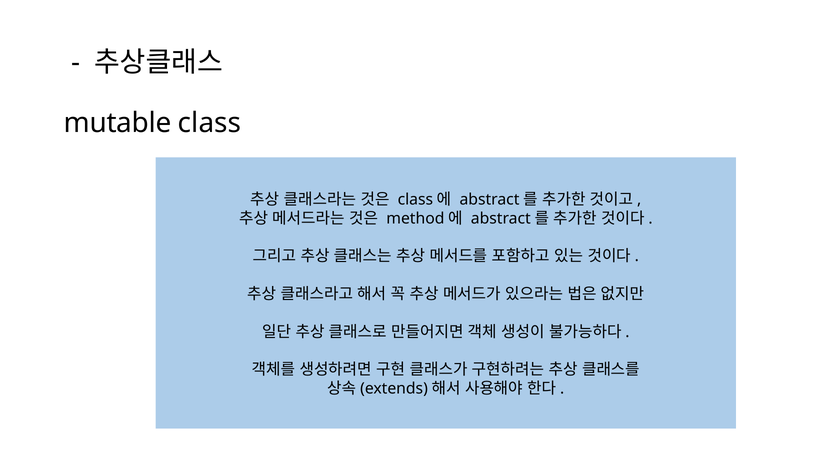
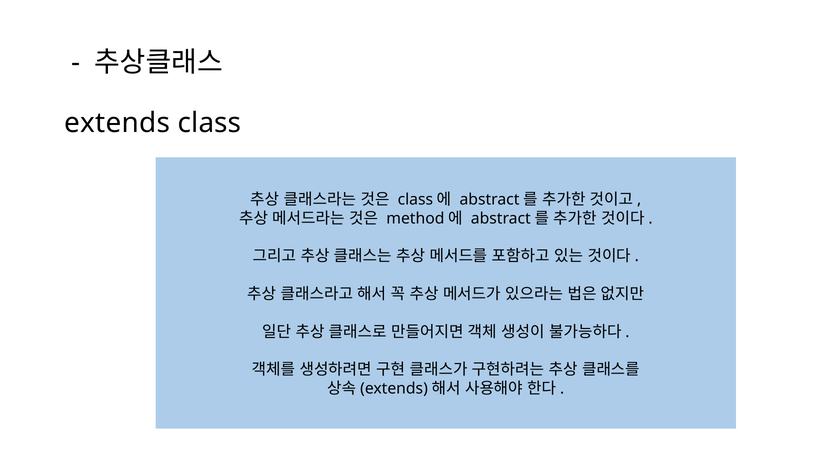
mutable: mutable -> extends
